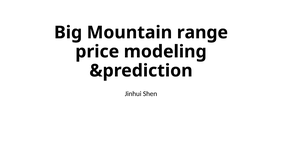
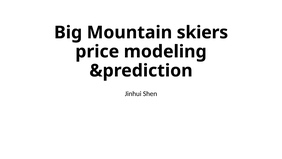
range: range -> skiers
